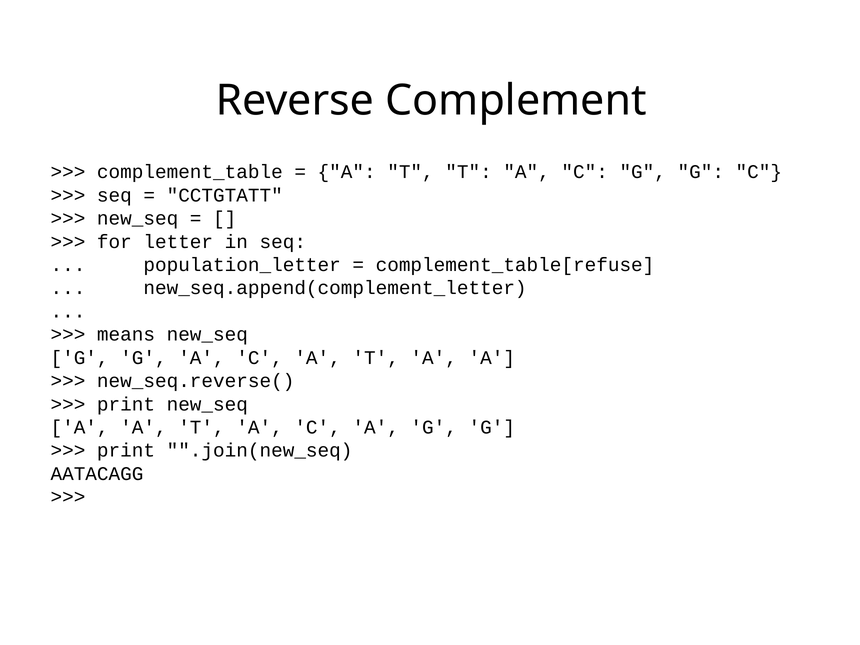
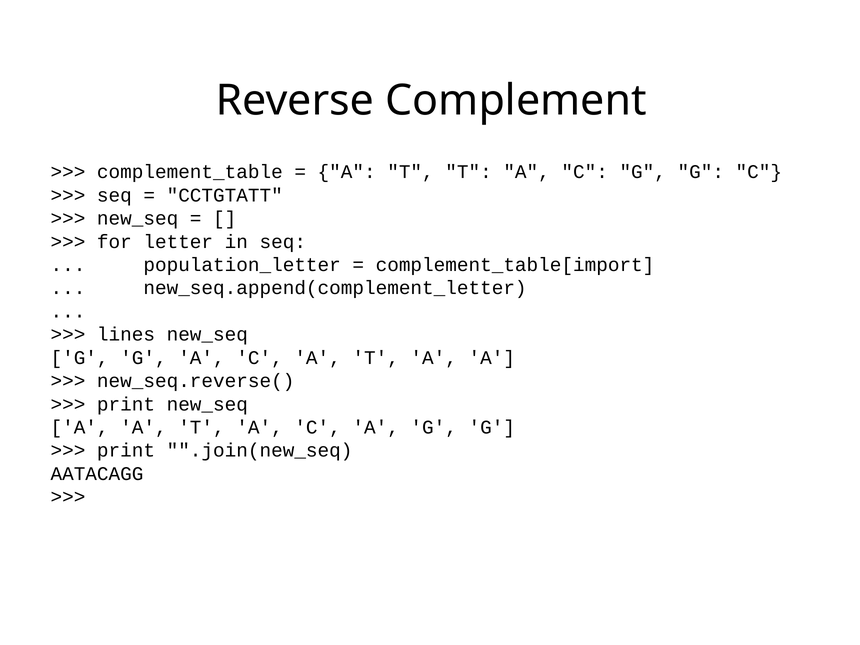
complement_table[refuse: complement_table[refuse -> complement_table[import
means: means -> lines
